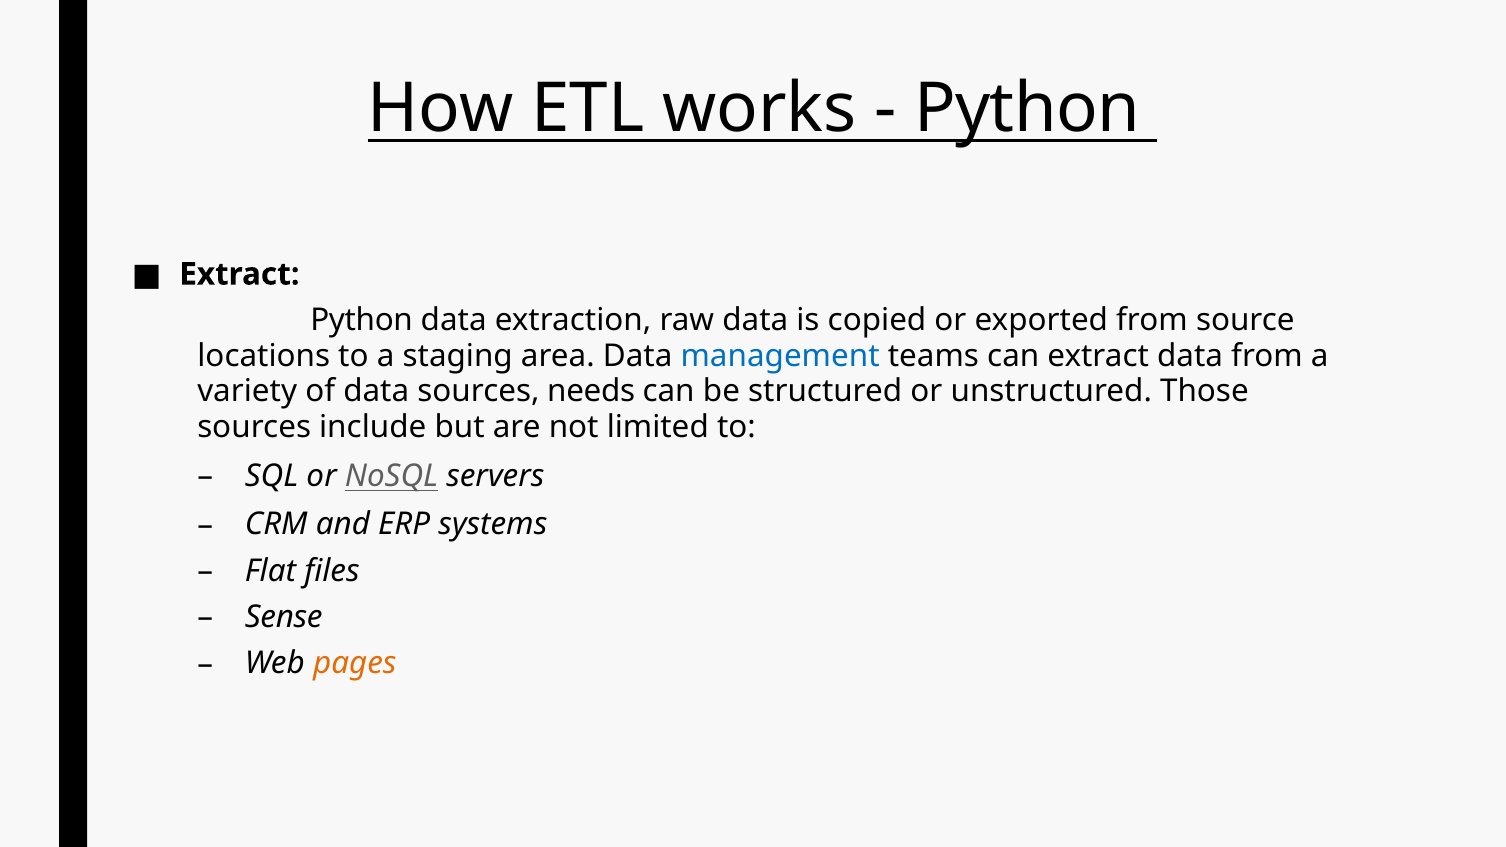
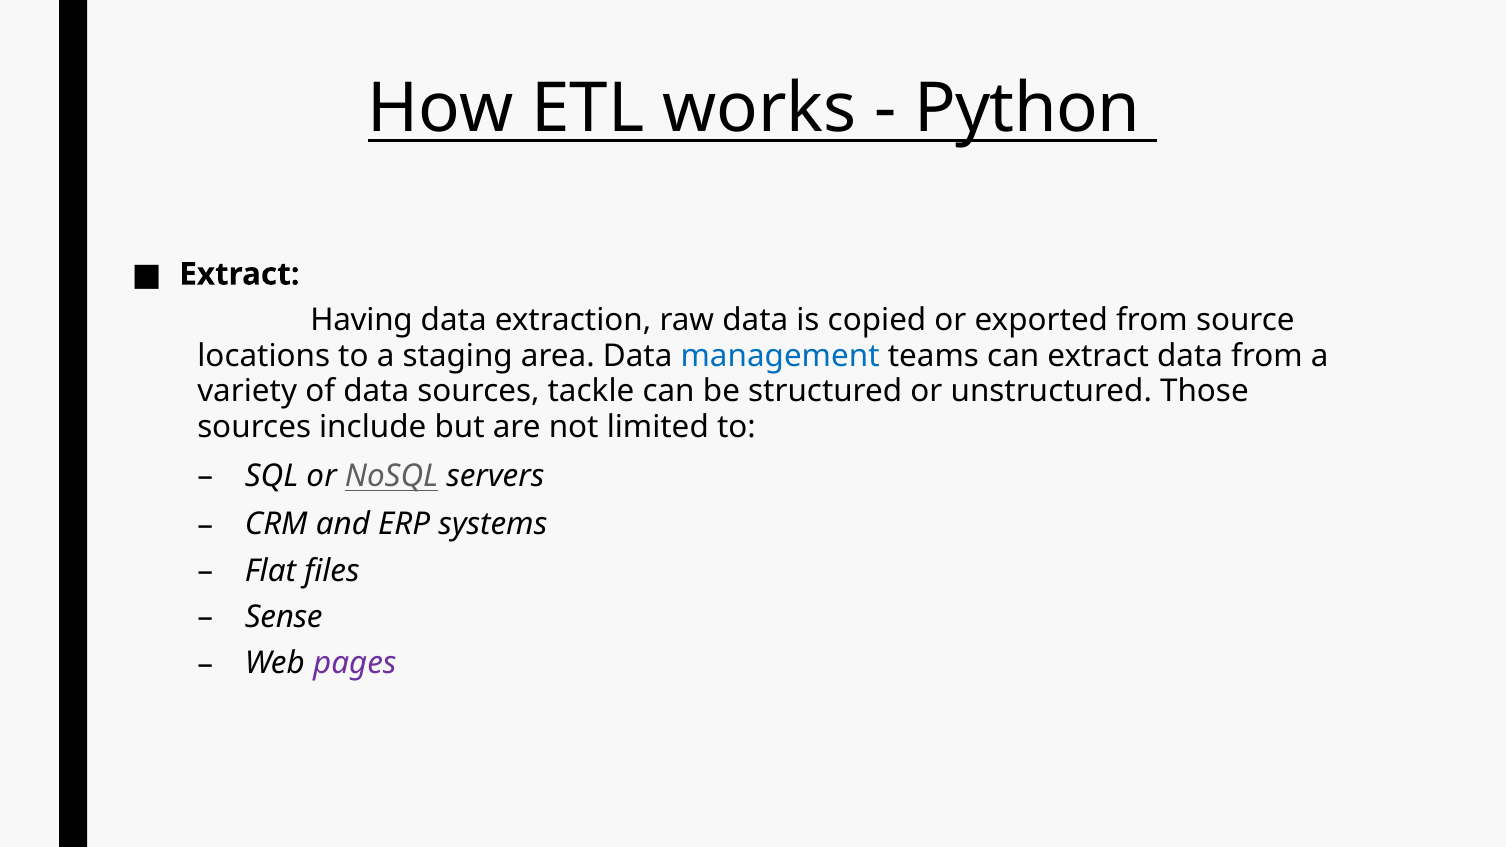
Python at (362, 321): Python -> Having
needs: needs -> tackle
pages colour: orange -> purple
